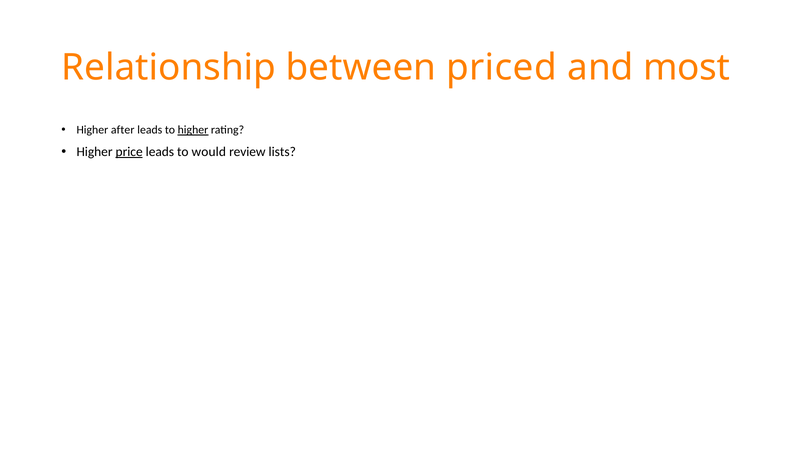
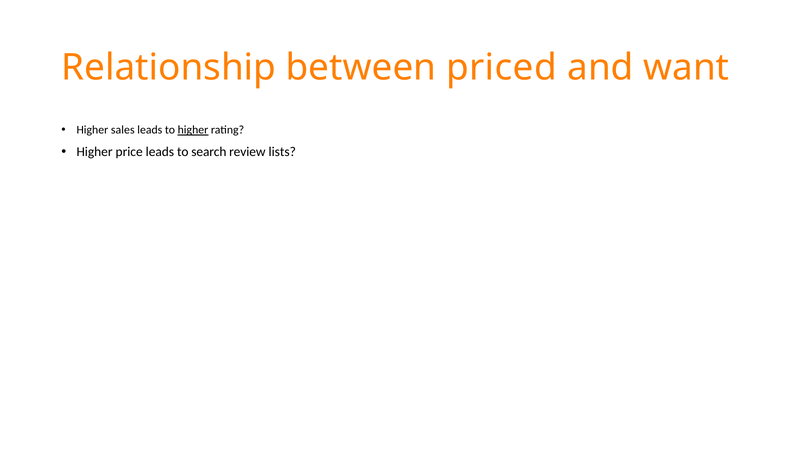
most: most -> want
after: after -> sales
price underline: present -> none
would: would -> search
